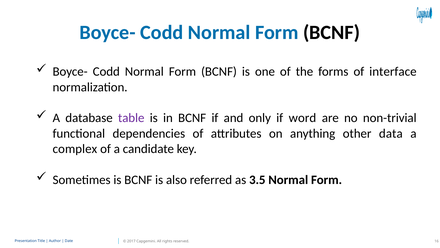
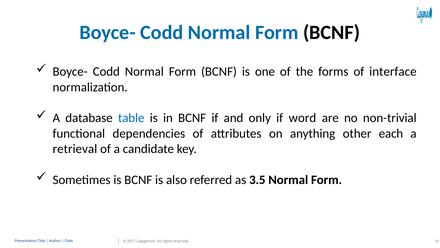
table colour: purple -> blue
data: data -> each
complex: complex -> retrieval
